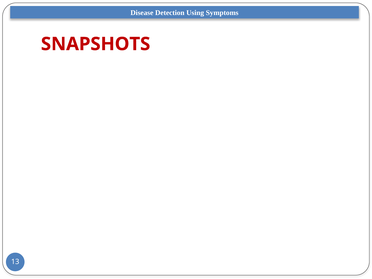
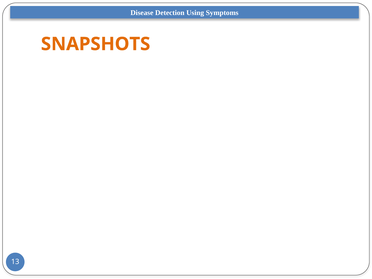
SNAPSHOTS colour: red -> orange
